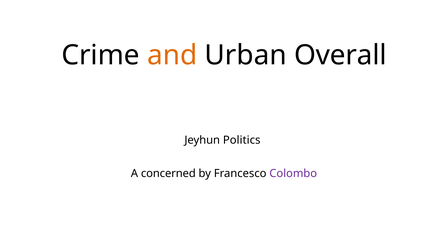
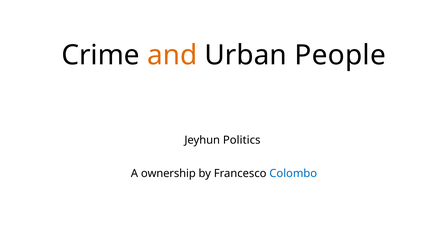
Overall: Overall -> People
concerned: concerned -> ownership
Colombo colour: purple -> blue
